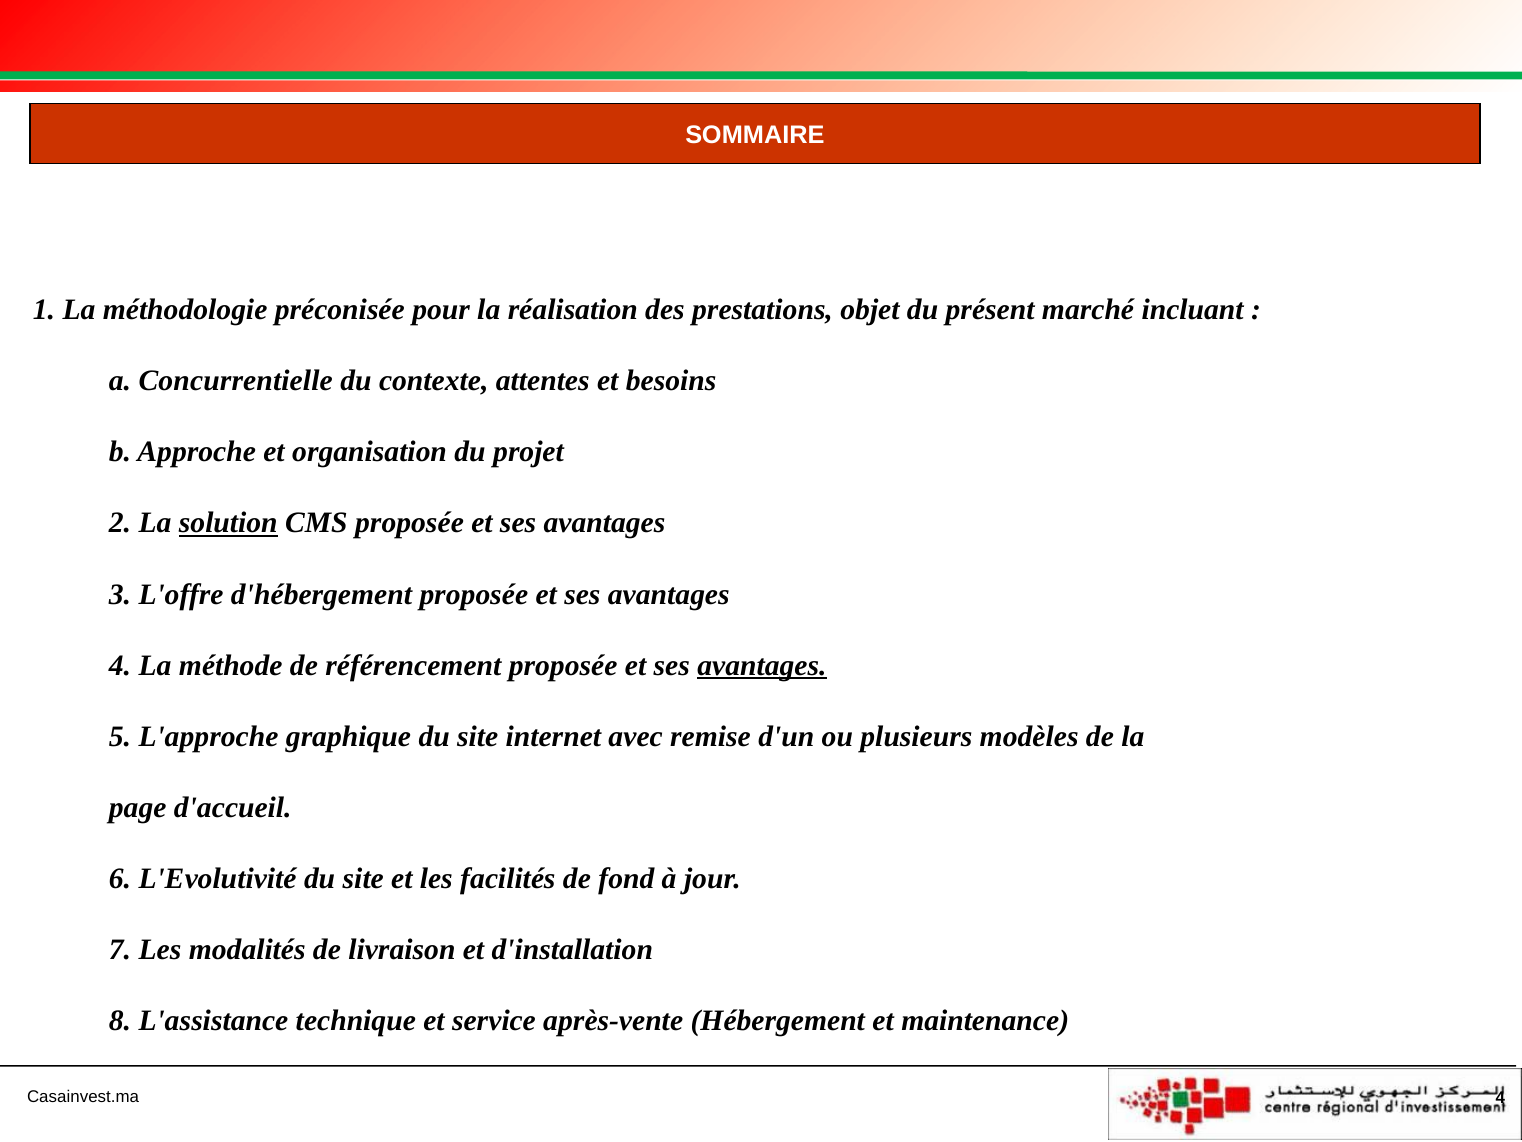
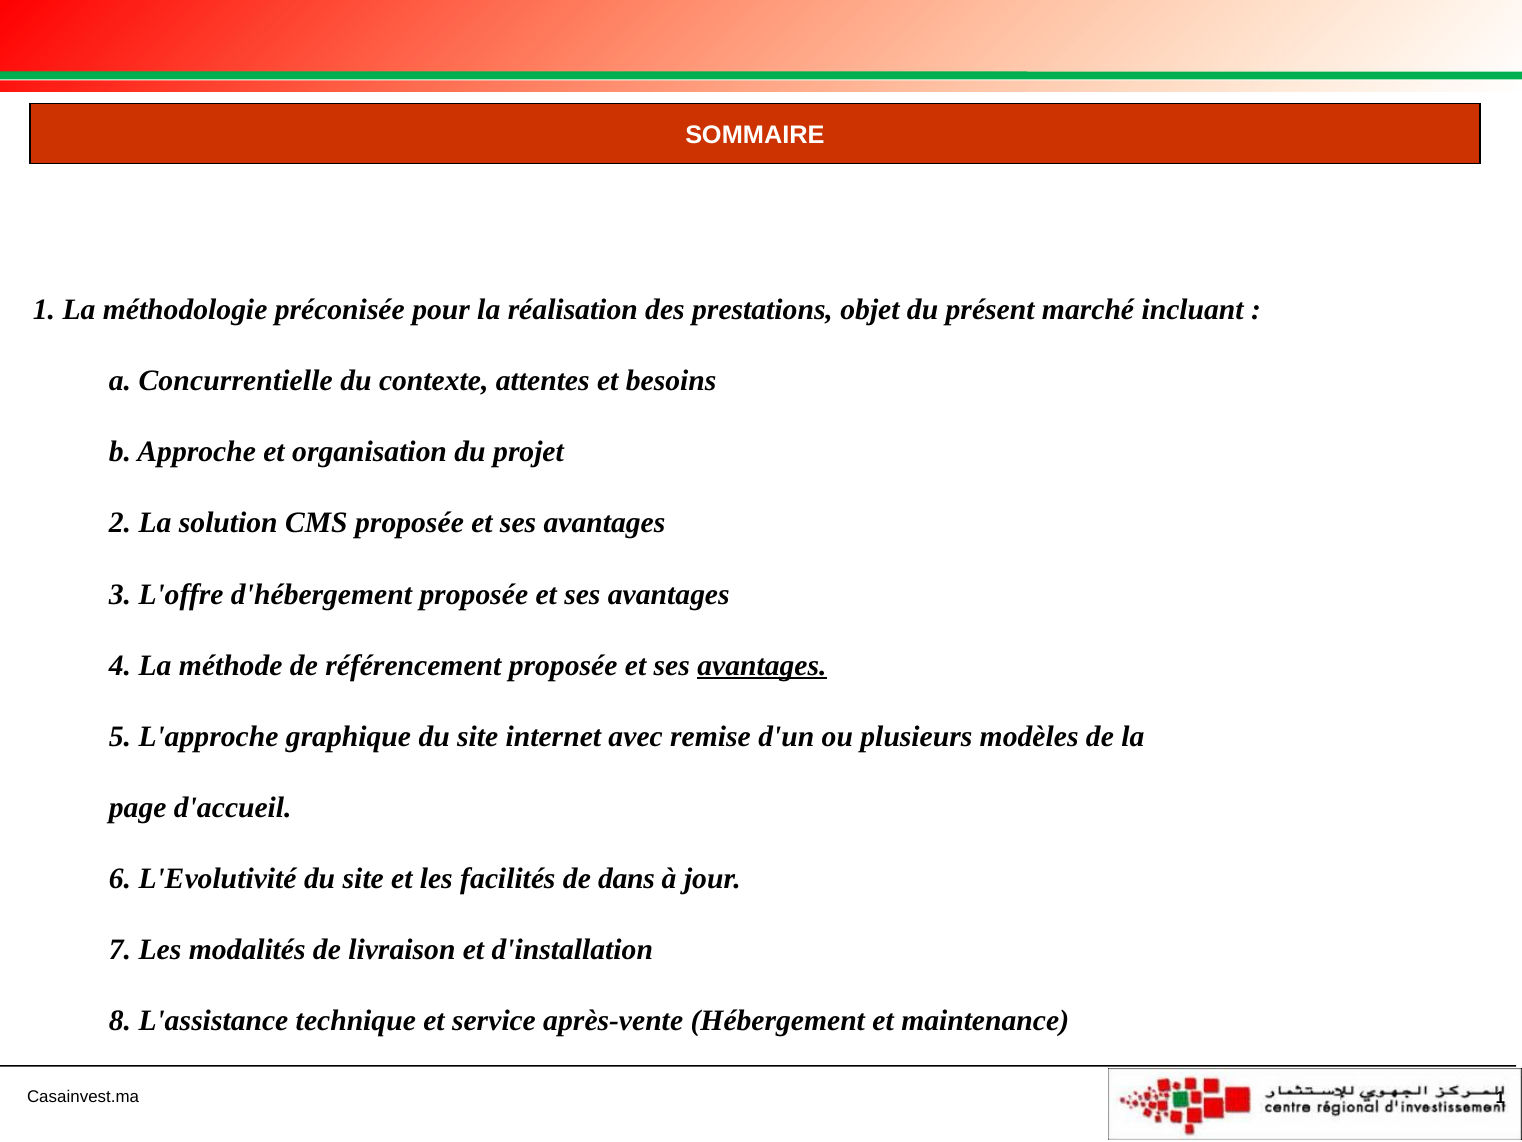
solution underline: present -> none
fond: fond -> dans
4 at (1500, 1097): 4 -> 1
